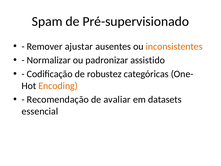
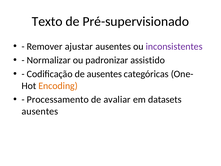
Spam: Spam -> Texto
inconsistentes colour: orange -> purple
de robustez: robustez -> ausentes
Recomendação: Recomendação -> Processamento
essencial at (40, 111): essencial -> ausentes
